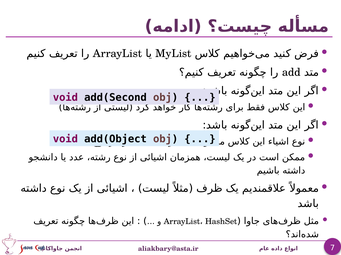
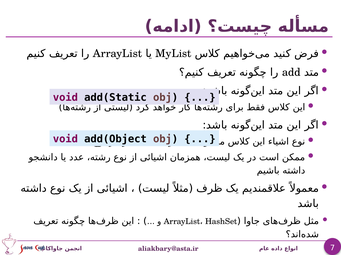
add(Second: add(Second -> add(Static
